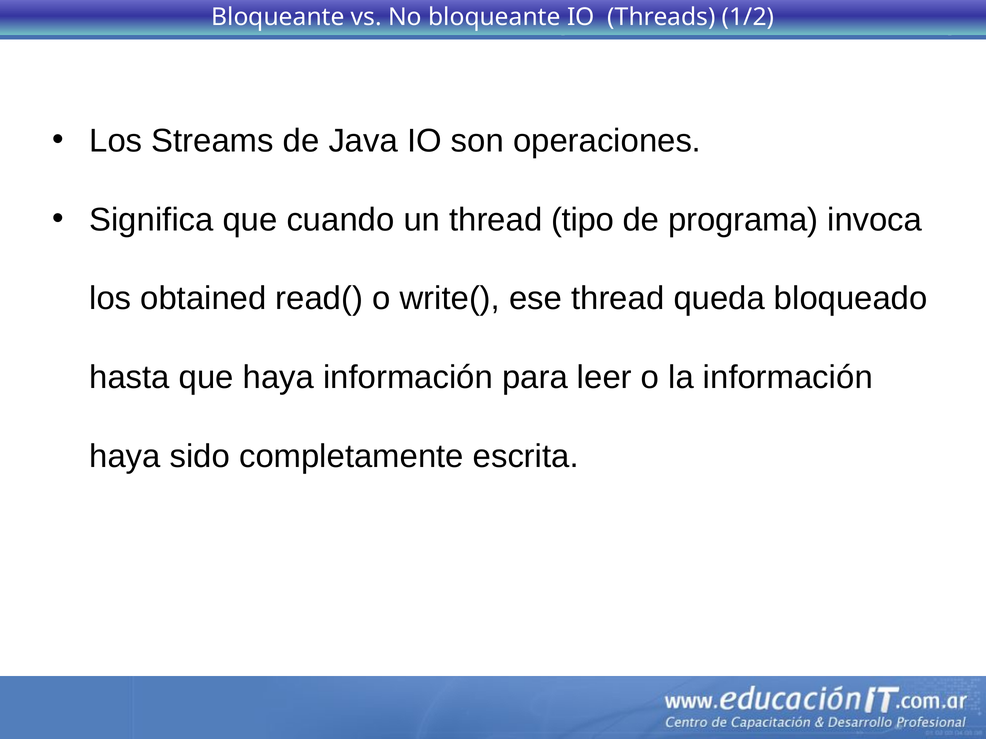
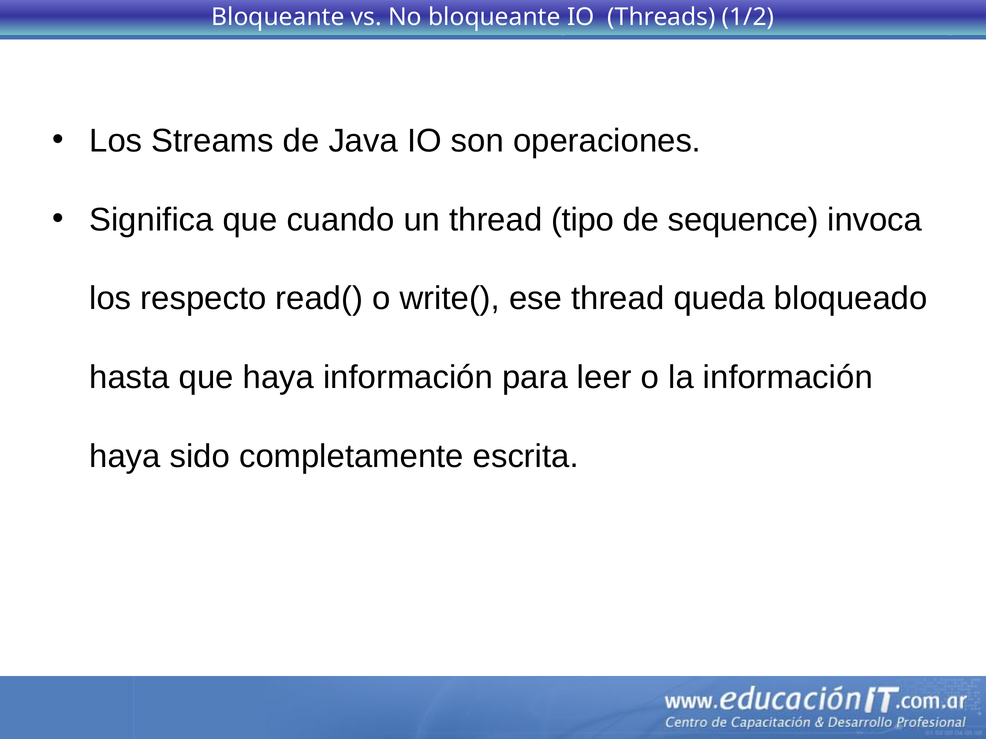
programa: programa -> sequence
obtained: obtained -> respecto
